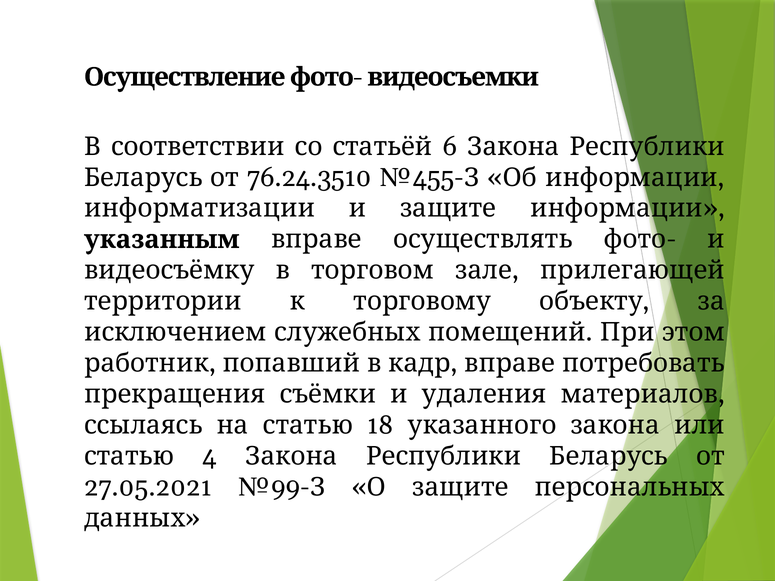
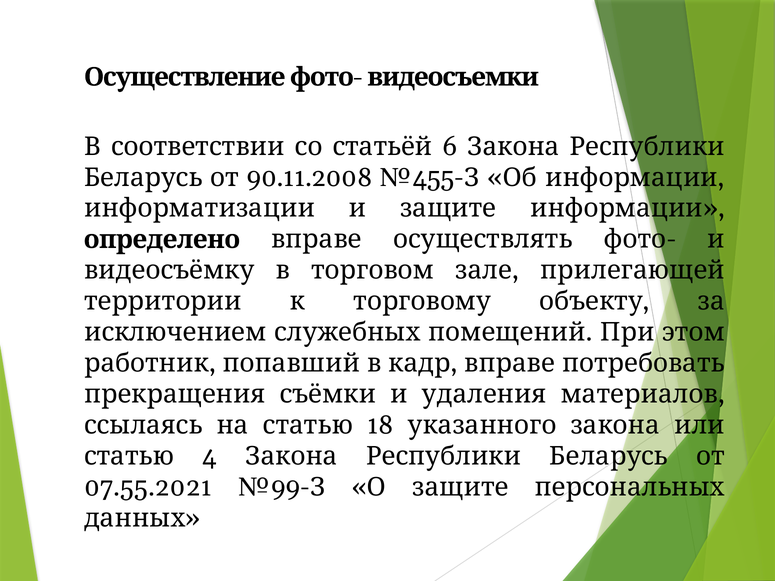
76.24.3510: 76.24.3510 -> 90.11.2008
указанным: указанным -> определено
27.05.2021: 27.05.2021 -> 07.55.2021
